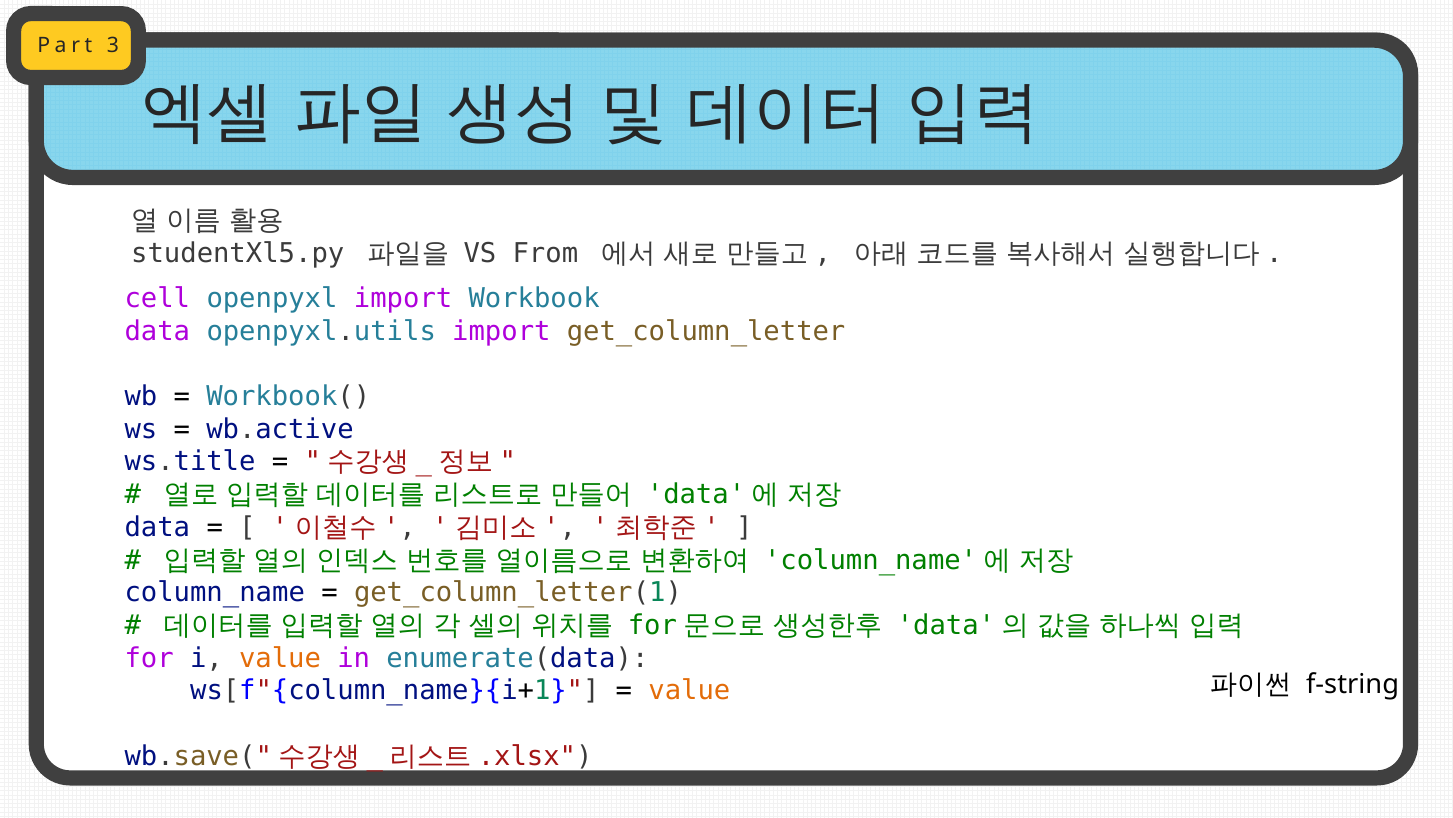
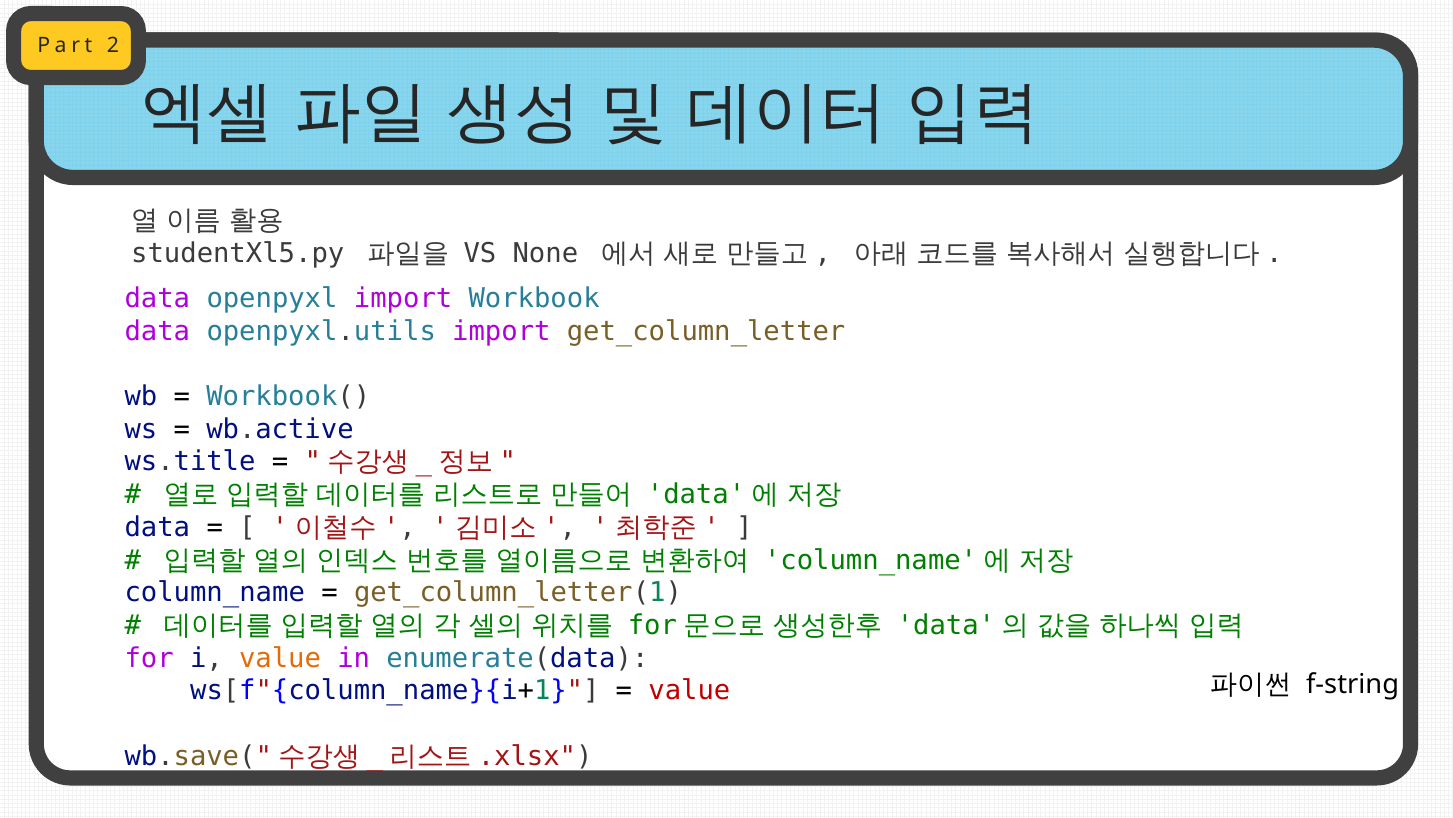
3: 3 -> 2
From: From -> None
cell at (157, 298): cell -> data
value at (689, 690) colour: orange -> red
